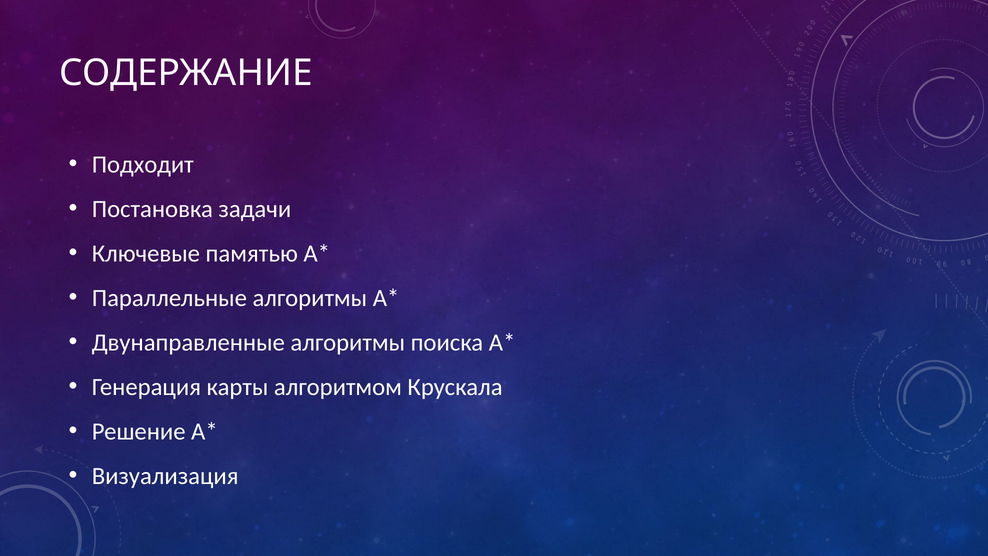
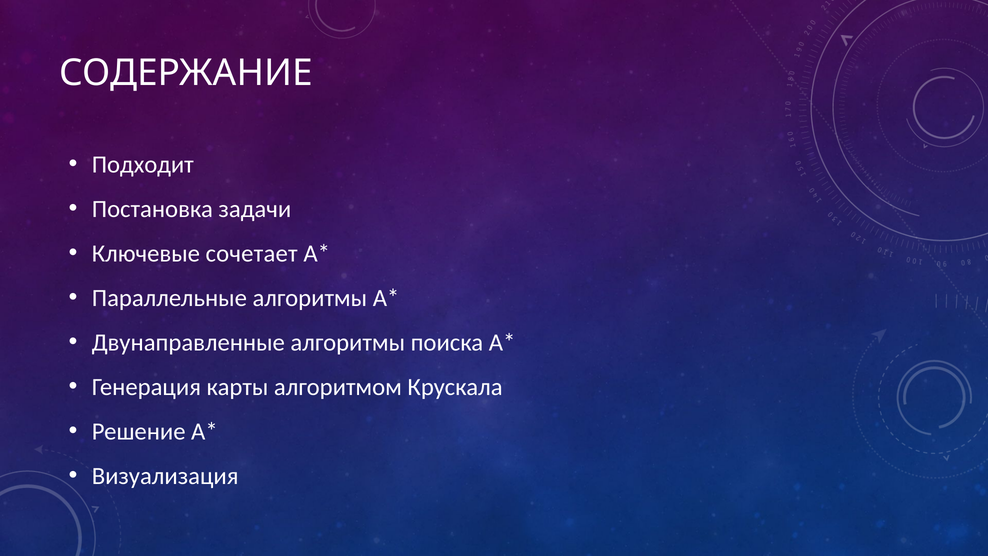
памятью: памятью -> сочетает
